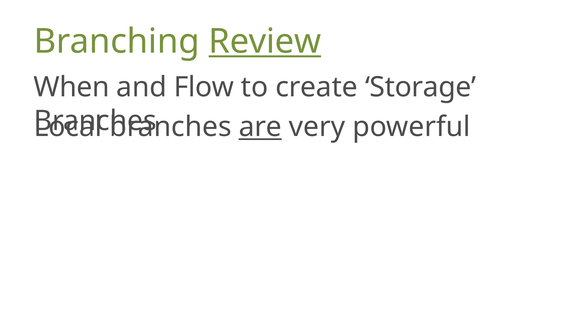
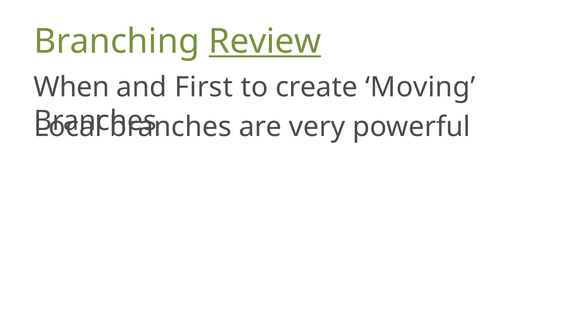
Flow: Flow -> First
Storage: Storage -> Moving
are underline: present -> none
